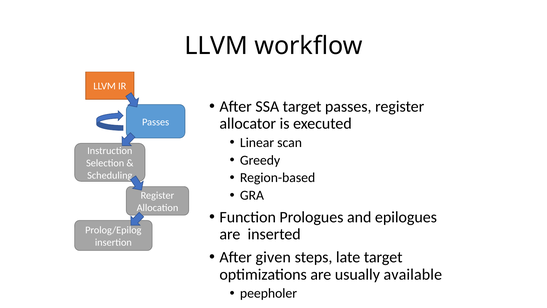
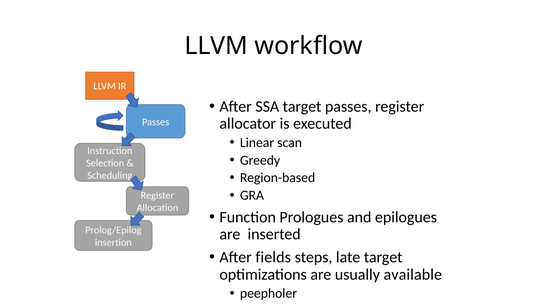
given: given -> fields
